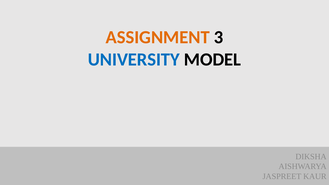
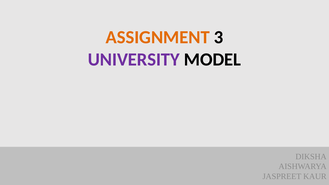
UNIVERSITY colour: blue -> purple
